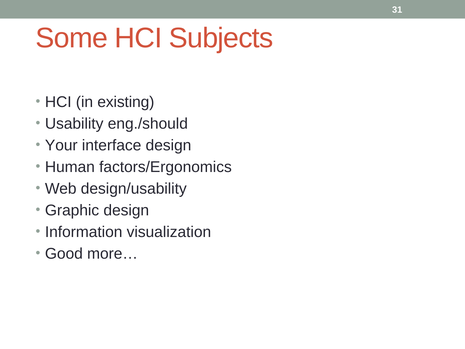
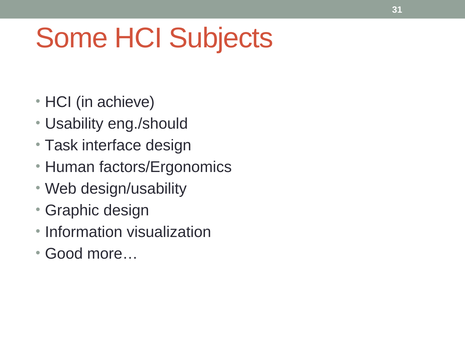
existing: existing -> achieve
Your: Your -> Task
